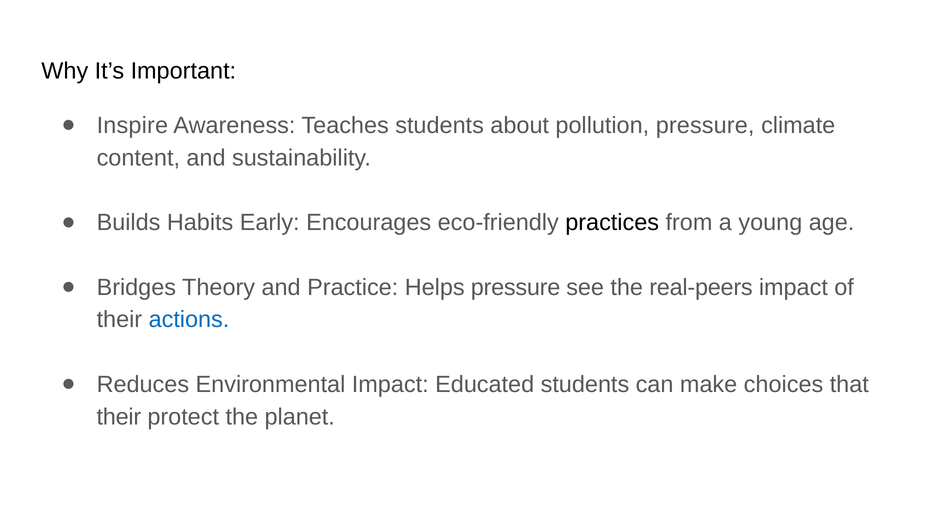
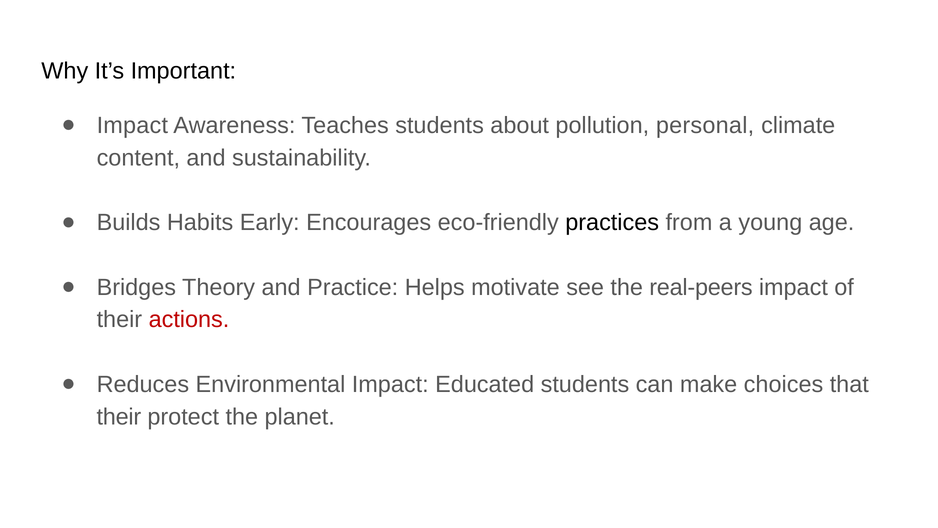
Inspire at (132, 125): Inspire -> Impact
pollution pressure: pressure -> personal
Helps pressure: pressure -> motivate
actions colour: blue -> red
